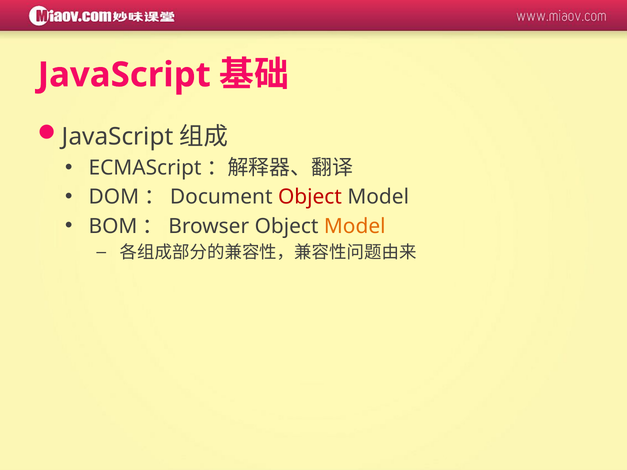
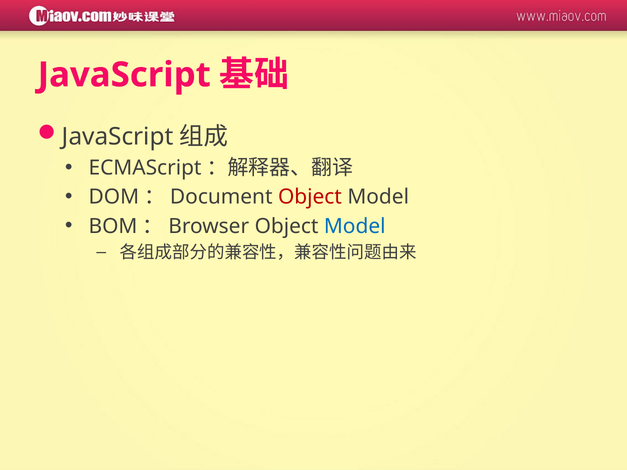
Model at (355, 226) colour: orange -> blue
